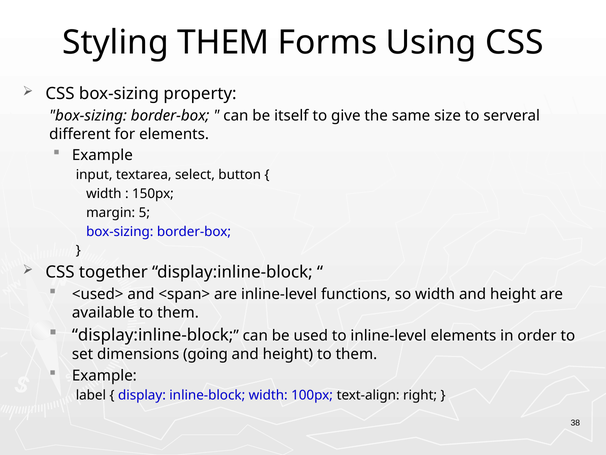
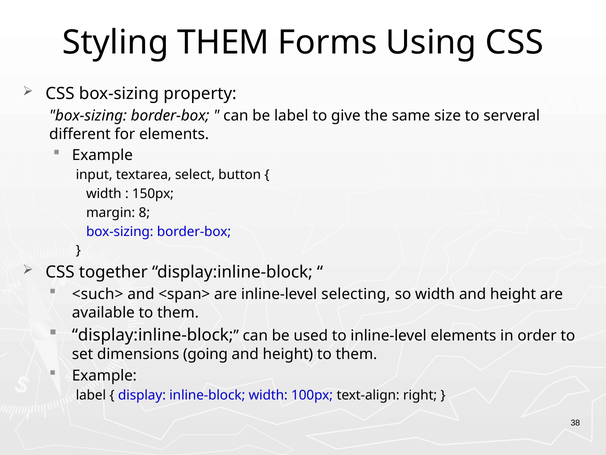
be itself: itself -> label
5: 5 -> 8
<used>: <used> -> <such>
functions: functions -> selecting
